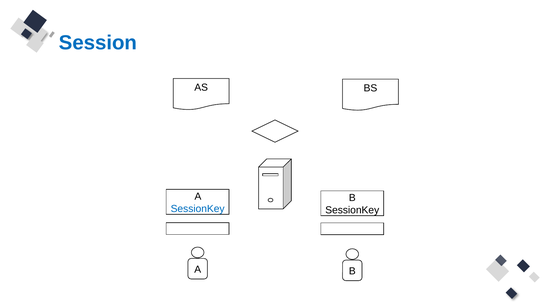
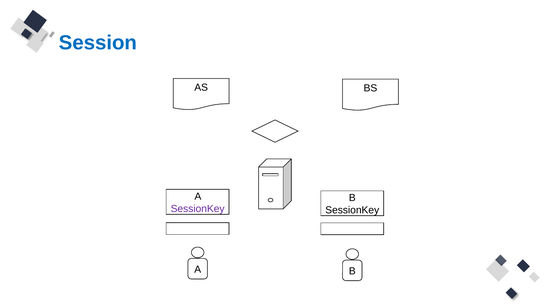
SessionKey at (198, 209) colour: blue -> purple
